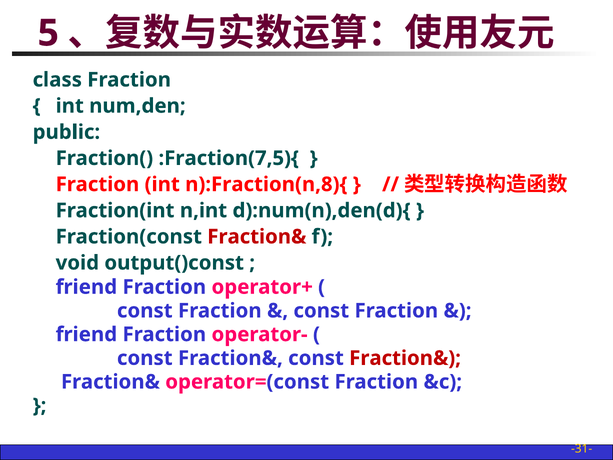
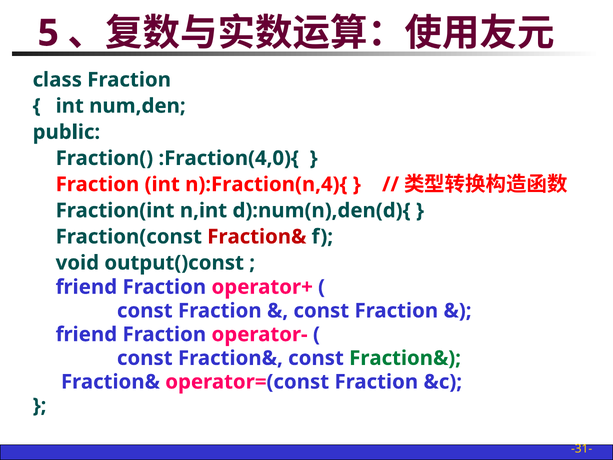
:Fraction(7,5){: :Fraction(7,5){ -> :Fraction(4,0){
n):Fraction(n,8){: n):Fraction(n,8){ -> n):Fraction(n,4){
Fraction& at (405, 358) colour: red -> green
